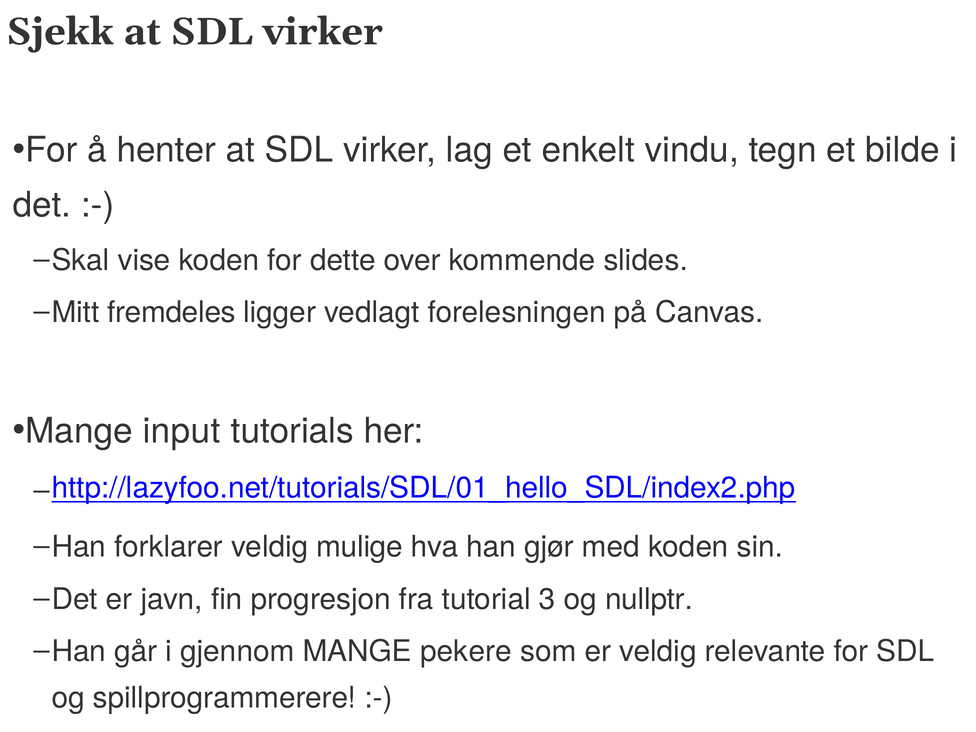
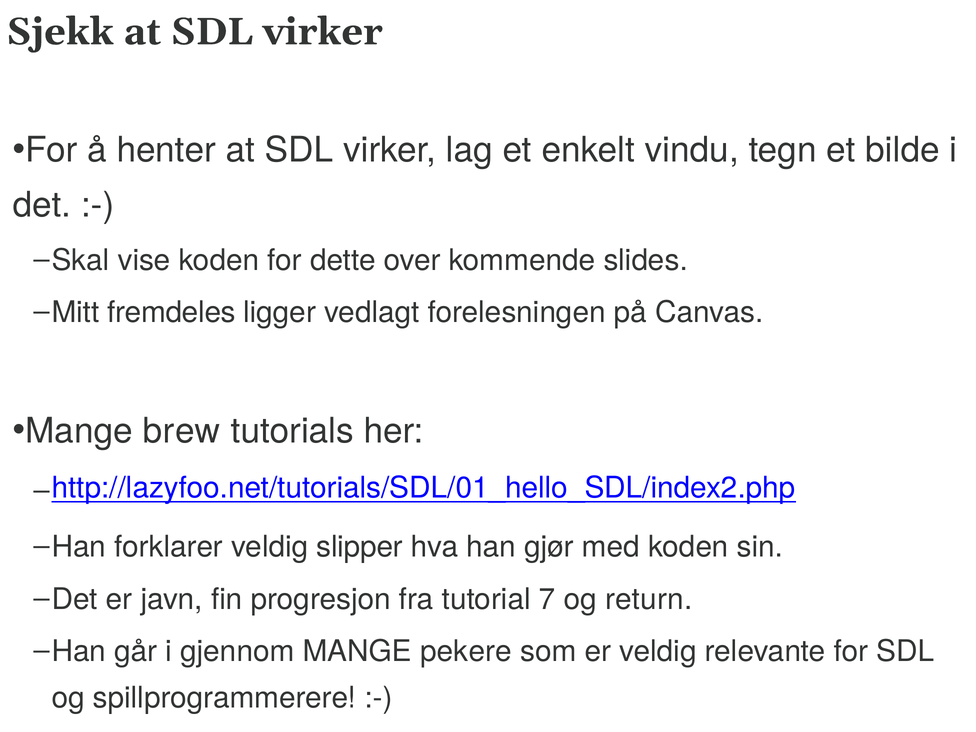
input: input -> brew
mulige: mulige -> slipper
3: 3 -> 7
nullptr: nullptr -> return
